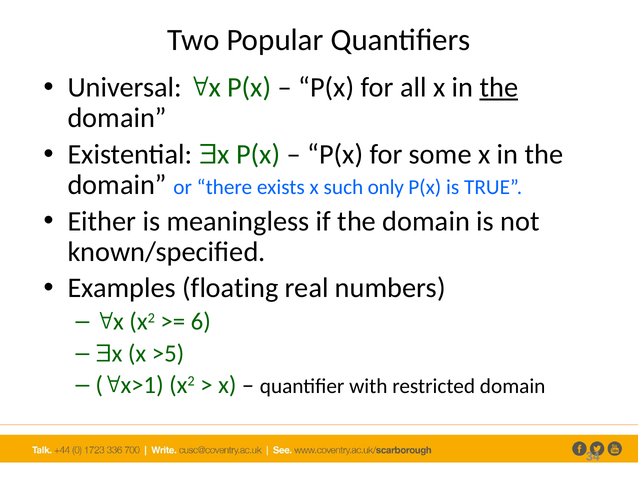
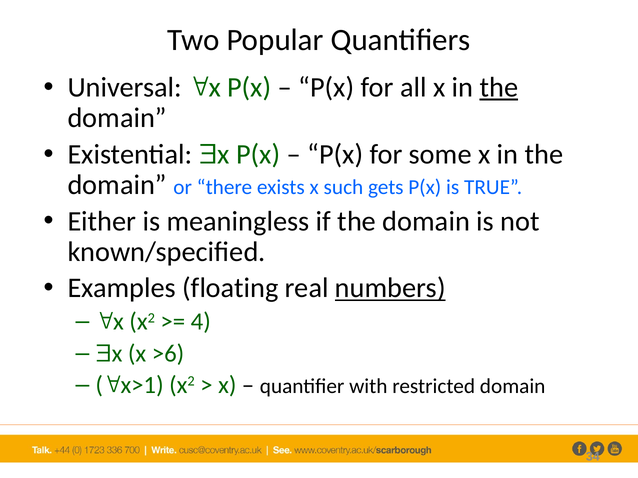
only: only -> gets
numbers underline: none -> present
6: 6 -> 4
>5: >5 -> >6
